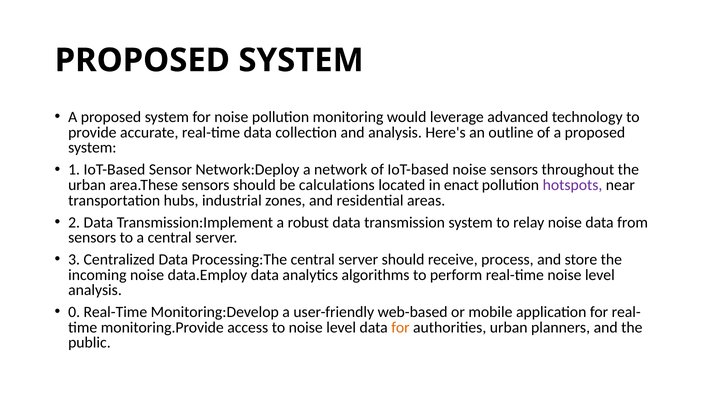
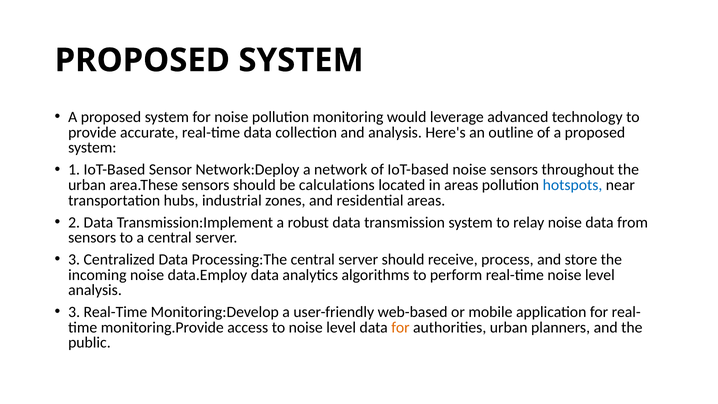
in enact: enact -> areas
hotspots colour: purple -> blue
0 at (74, 312): 0 -> 3
